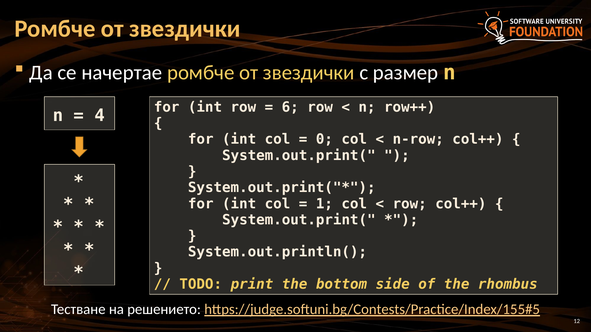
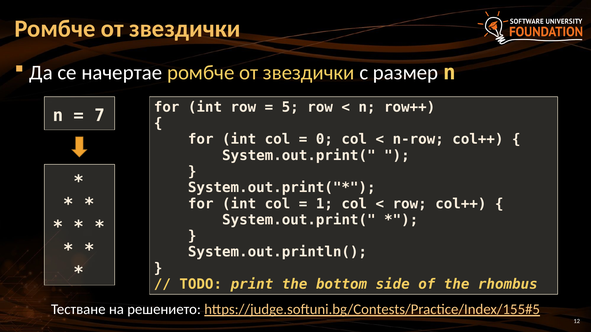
6: 6 -> 5
4: 4 -> 7
